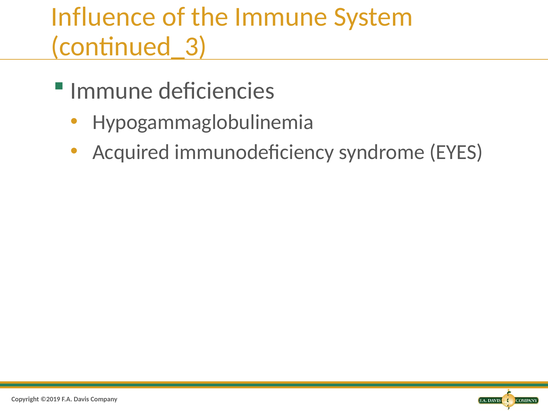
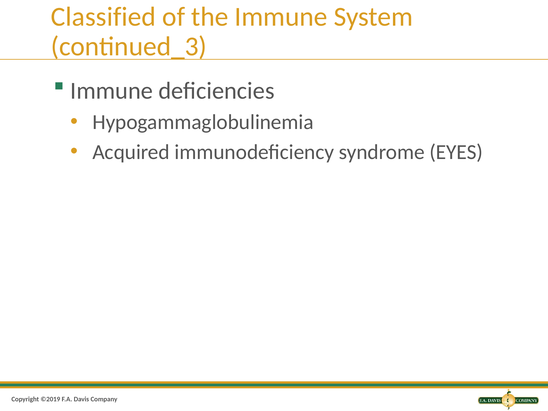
Influence: Influence -> Classified
